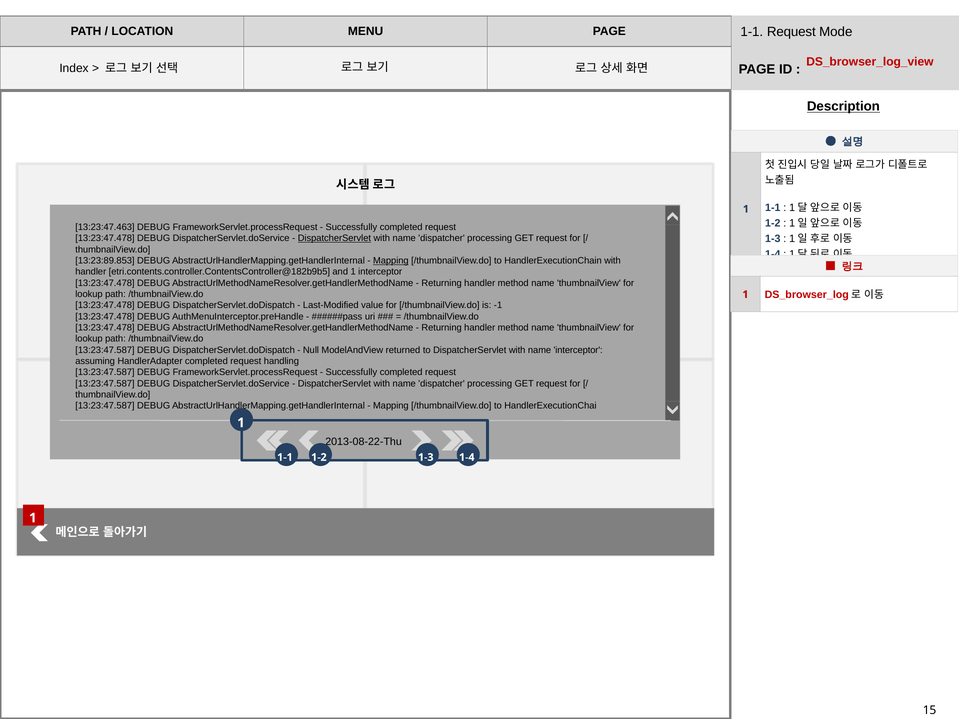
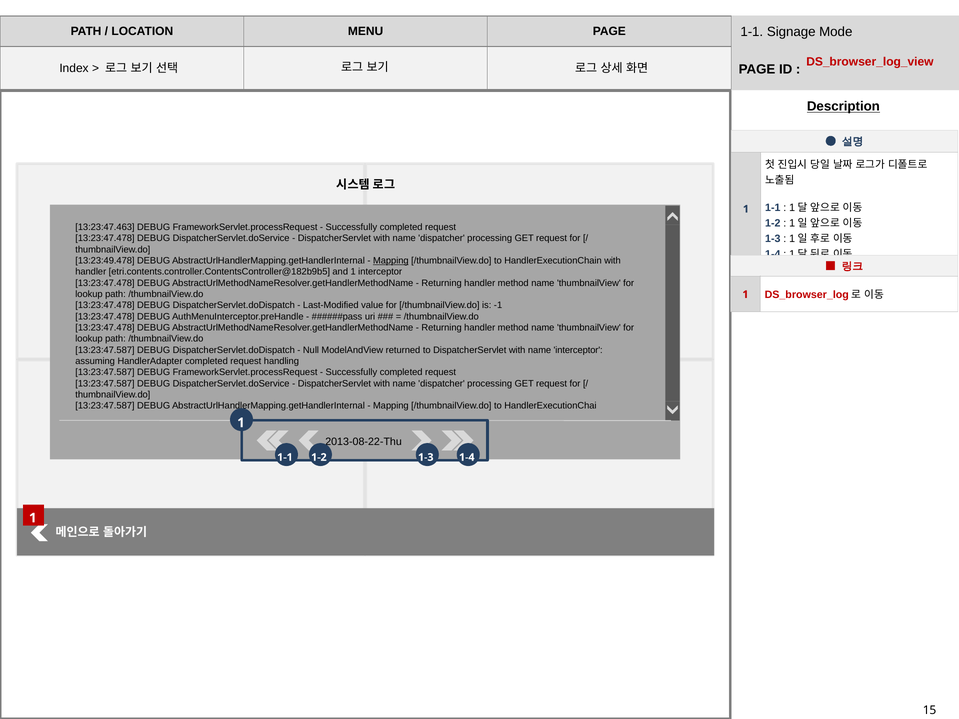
1-1 Request: Request -> Signage
DispatcherServlet at (334, 238) underline: present -> none
13:23:89.853: 13:23:89.853 -> 13:23:49.478
